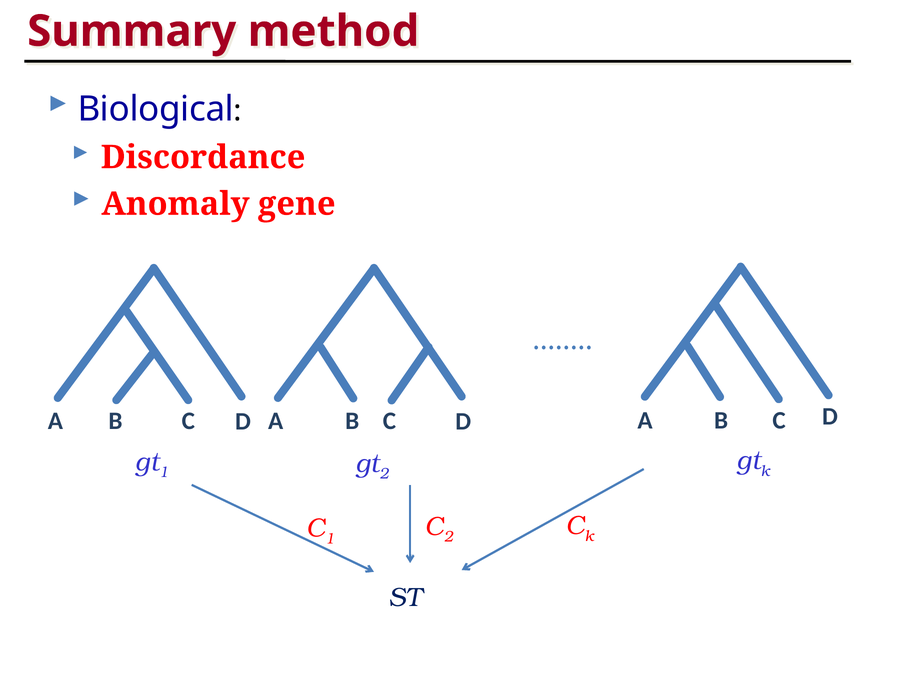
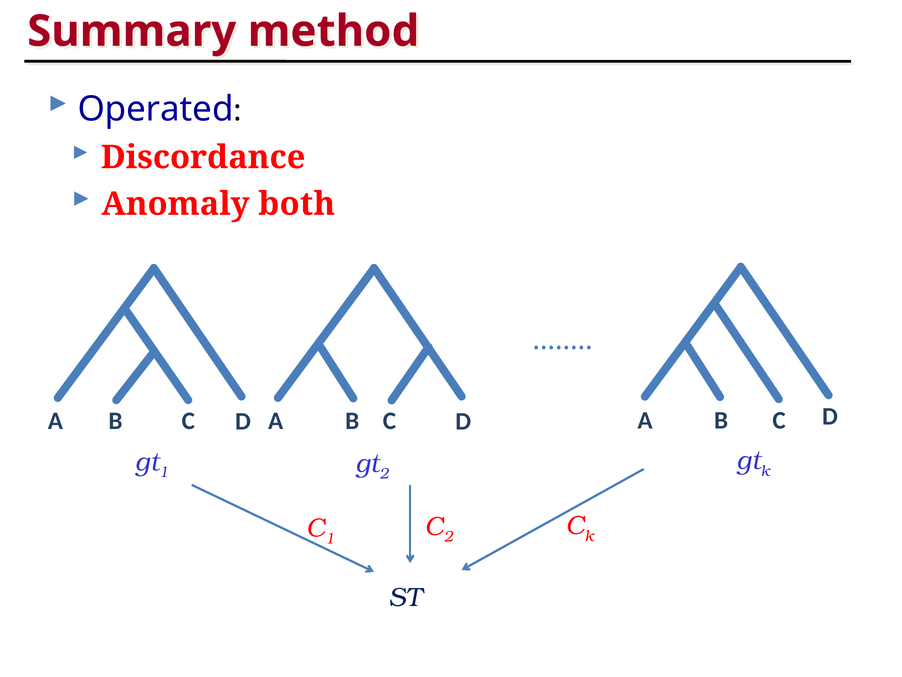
Biological: Biological -> Operated
gene: gene -> both
